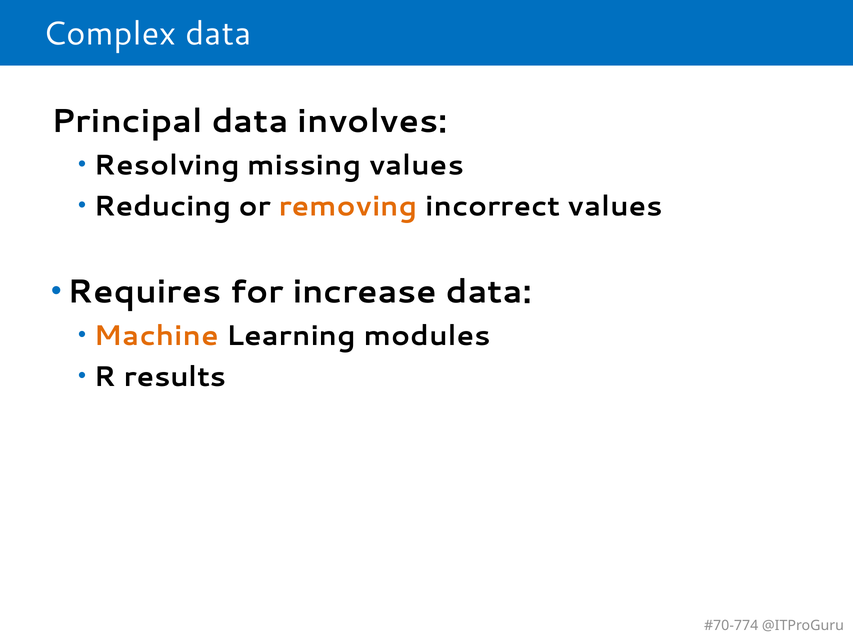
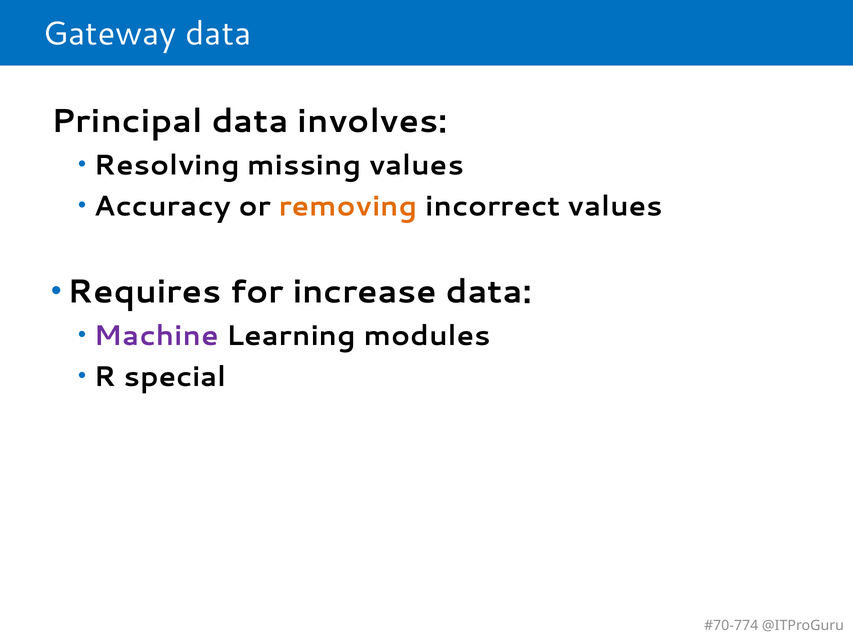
Complex: Complex -> Gateway
Reducing: Reducing -> Accuracy
Machine colour: orange -> purple
results: results -> special
